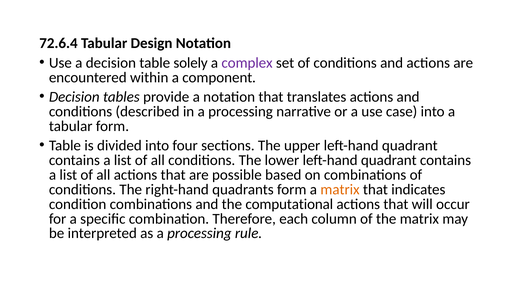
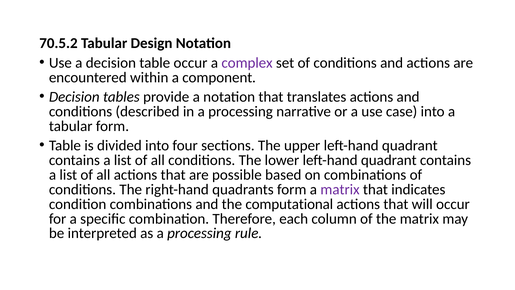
72.6.4: 72.6.4 -> 70.5.2
table solely: solely -> occur
matrix at (340, 189) colour: orange -> purple
